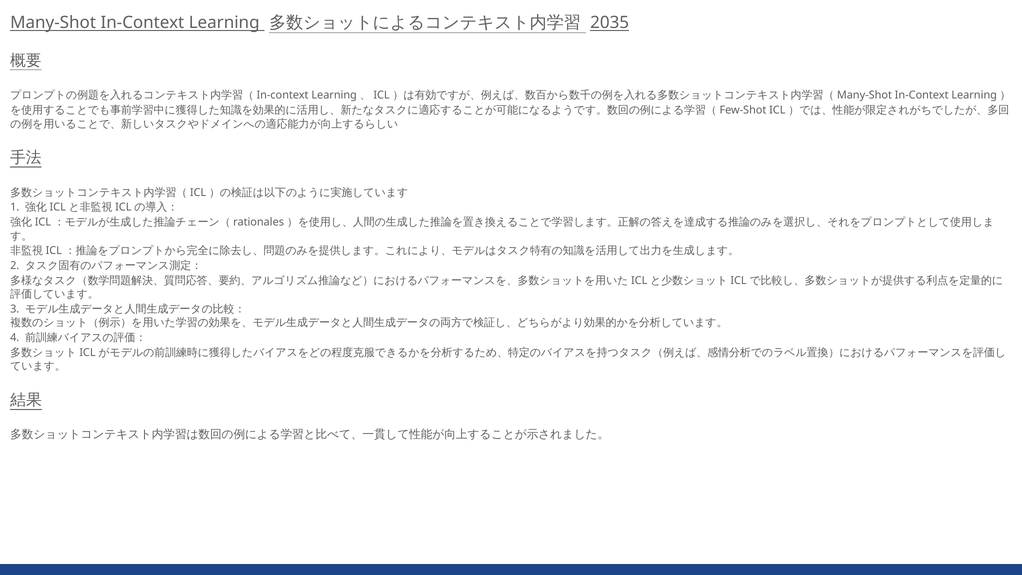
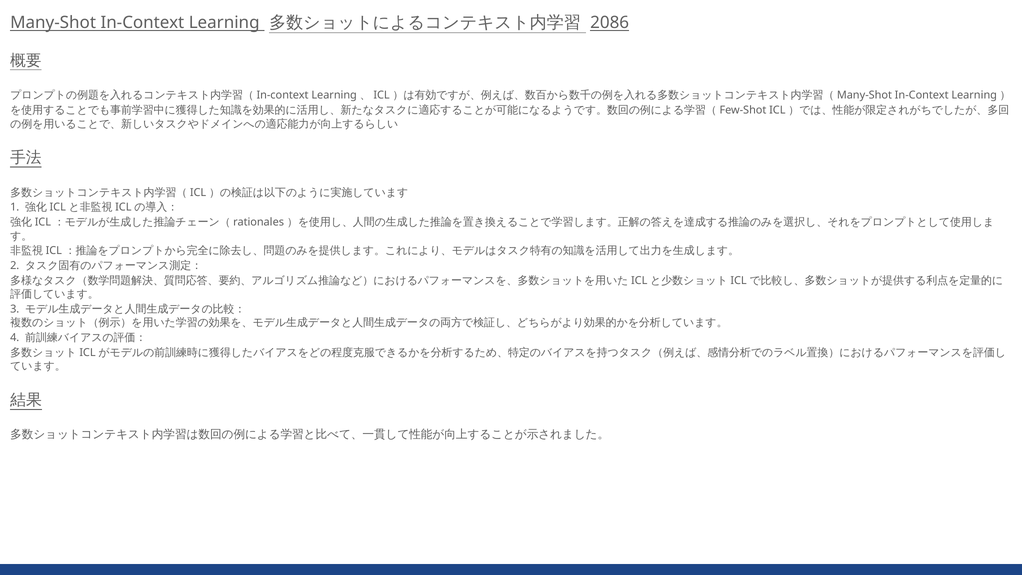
2035: 2035 -> 2086
